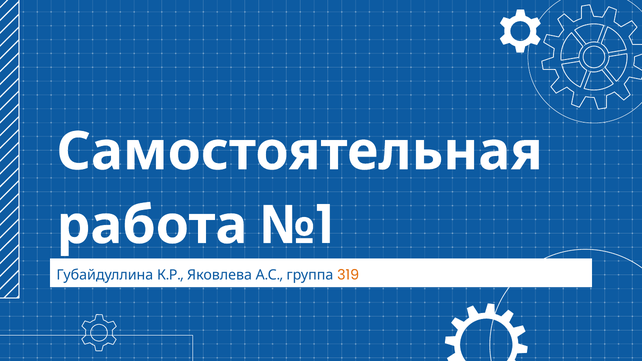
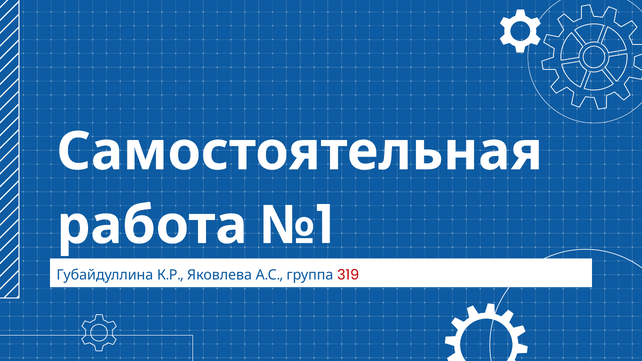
319 colour: orange -> red
